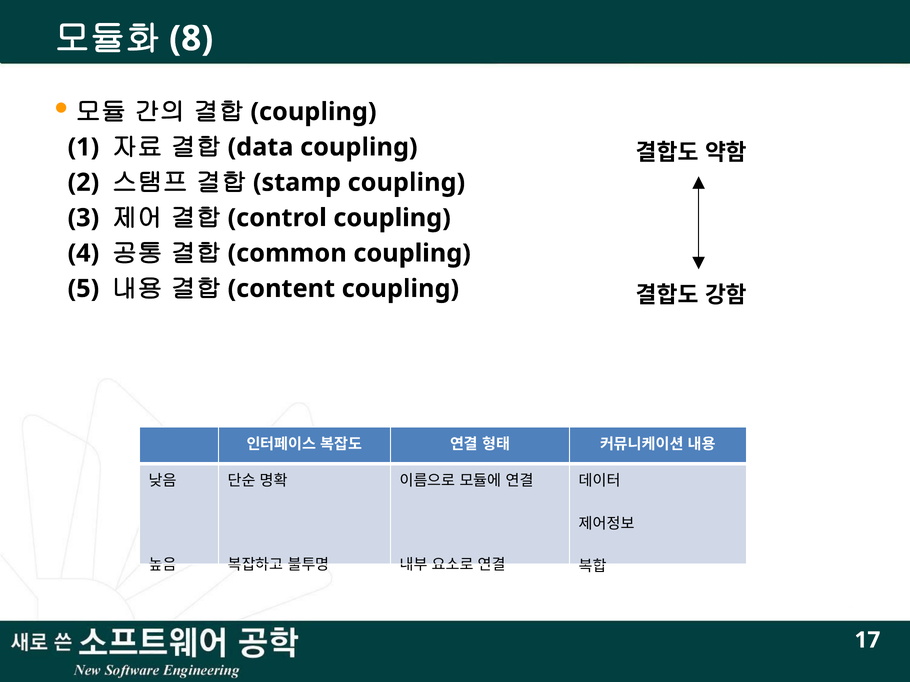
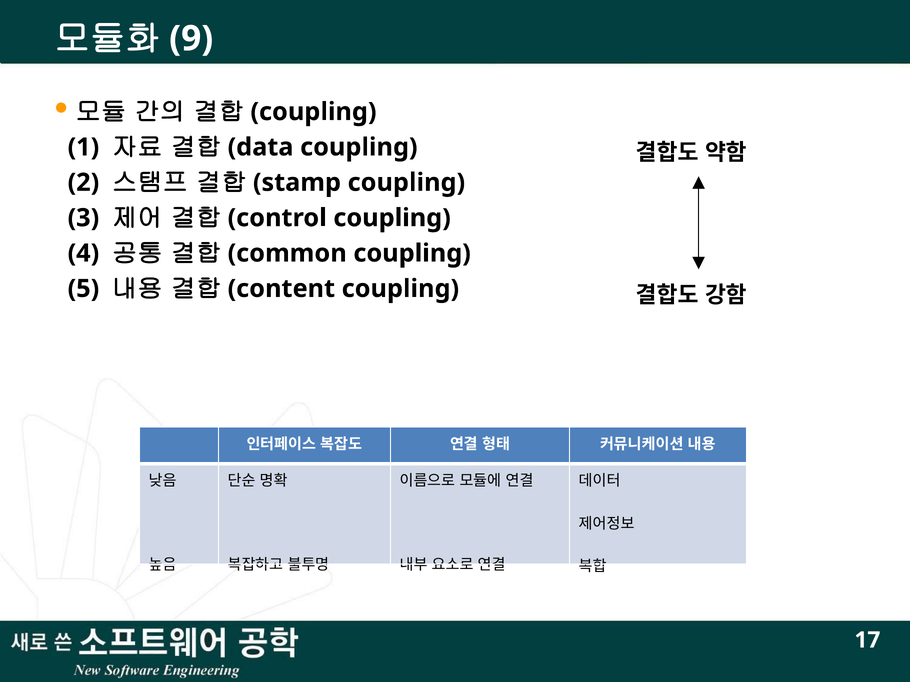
8: 8 -> 9
